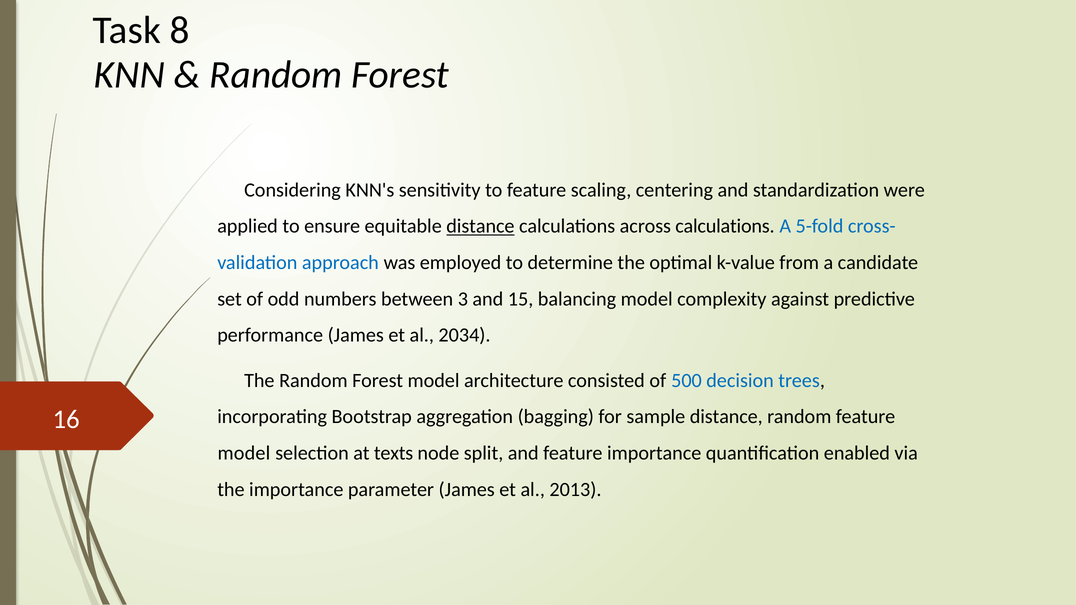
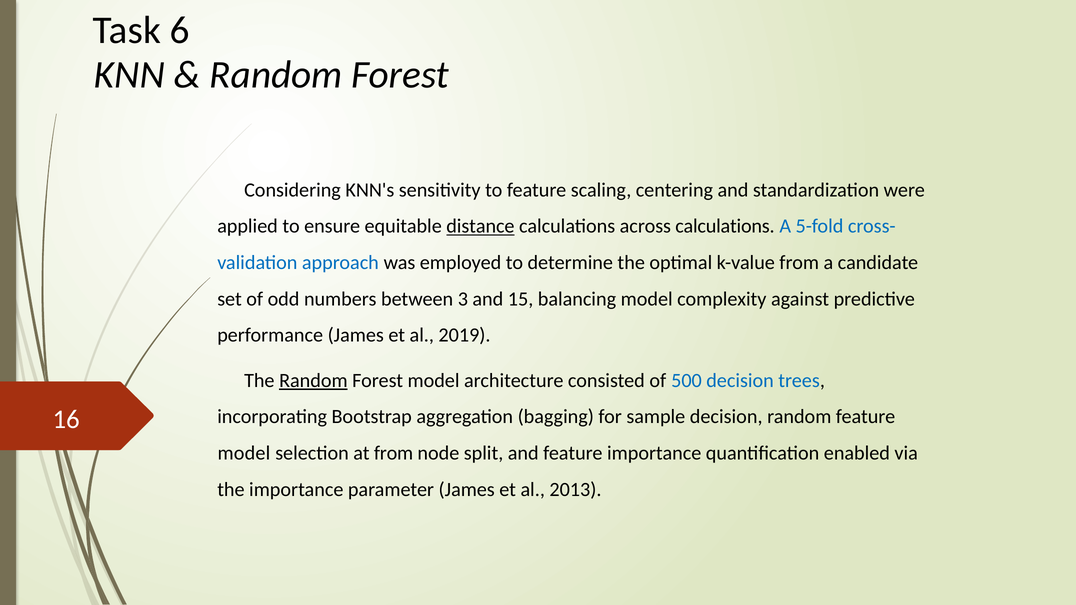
8: 8 -> 6
2034: 2034 -> 2019
Random at (313, 381) underline: none -> present
sample distance: distance -> decision
at texts: texts -> from
